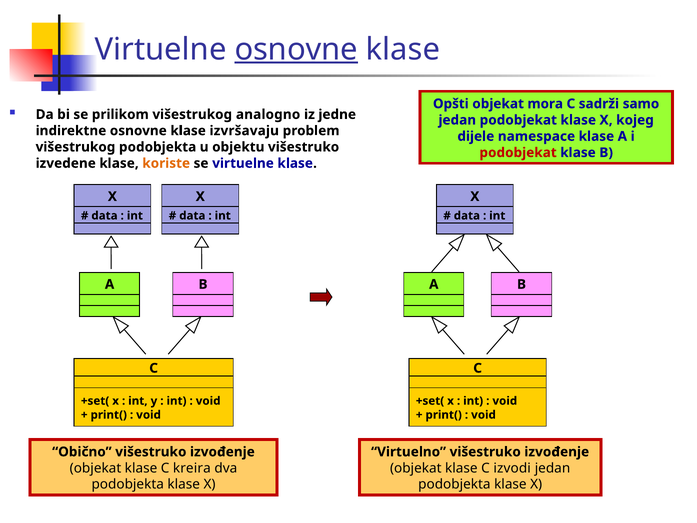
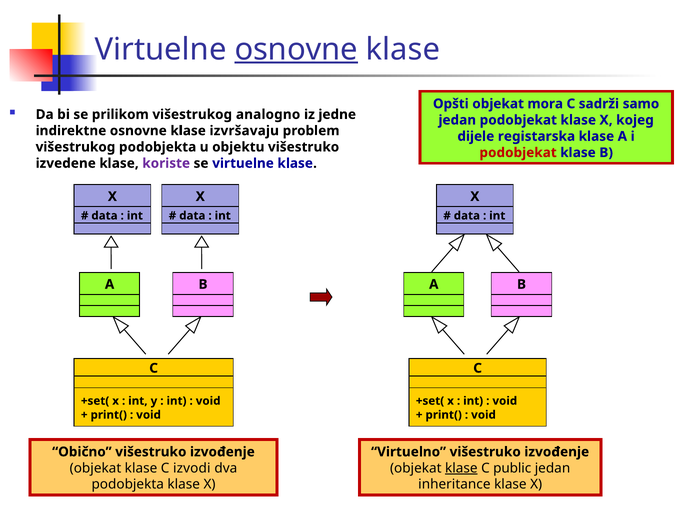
namespace: namespace -> registarska
koriste colour: orange -> purple
kreira: kreira -> izvodi
klase at (461, 468) underline: none -> present
izvodi: izvodi -> public
podobjekta at (454, 484): podobjekta -> inheritance
